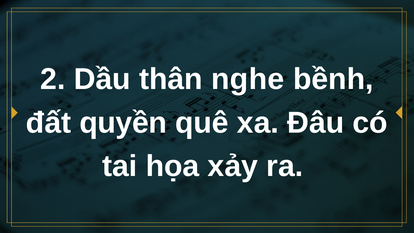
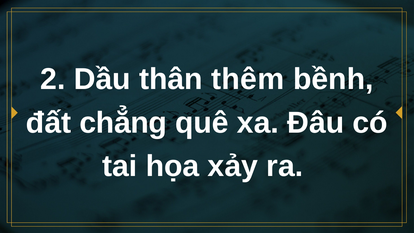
nghe: nghe -> thêm
quyền: quyền -> chẳng
